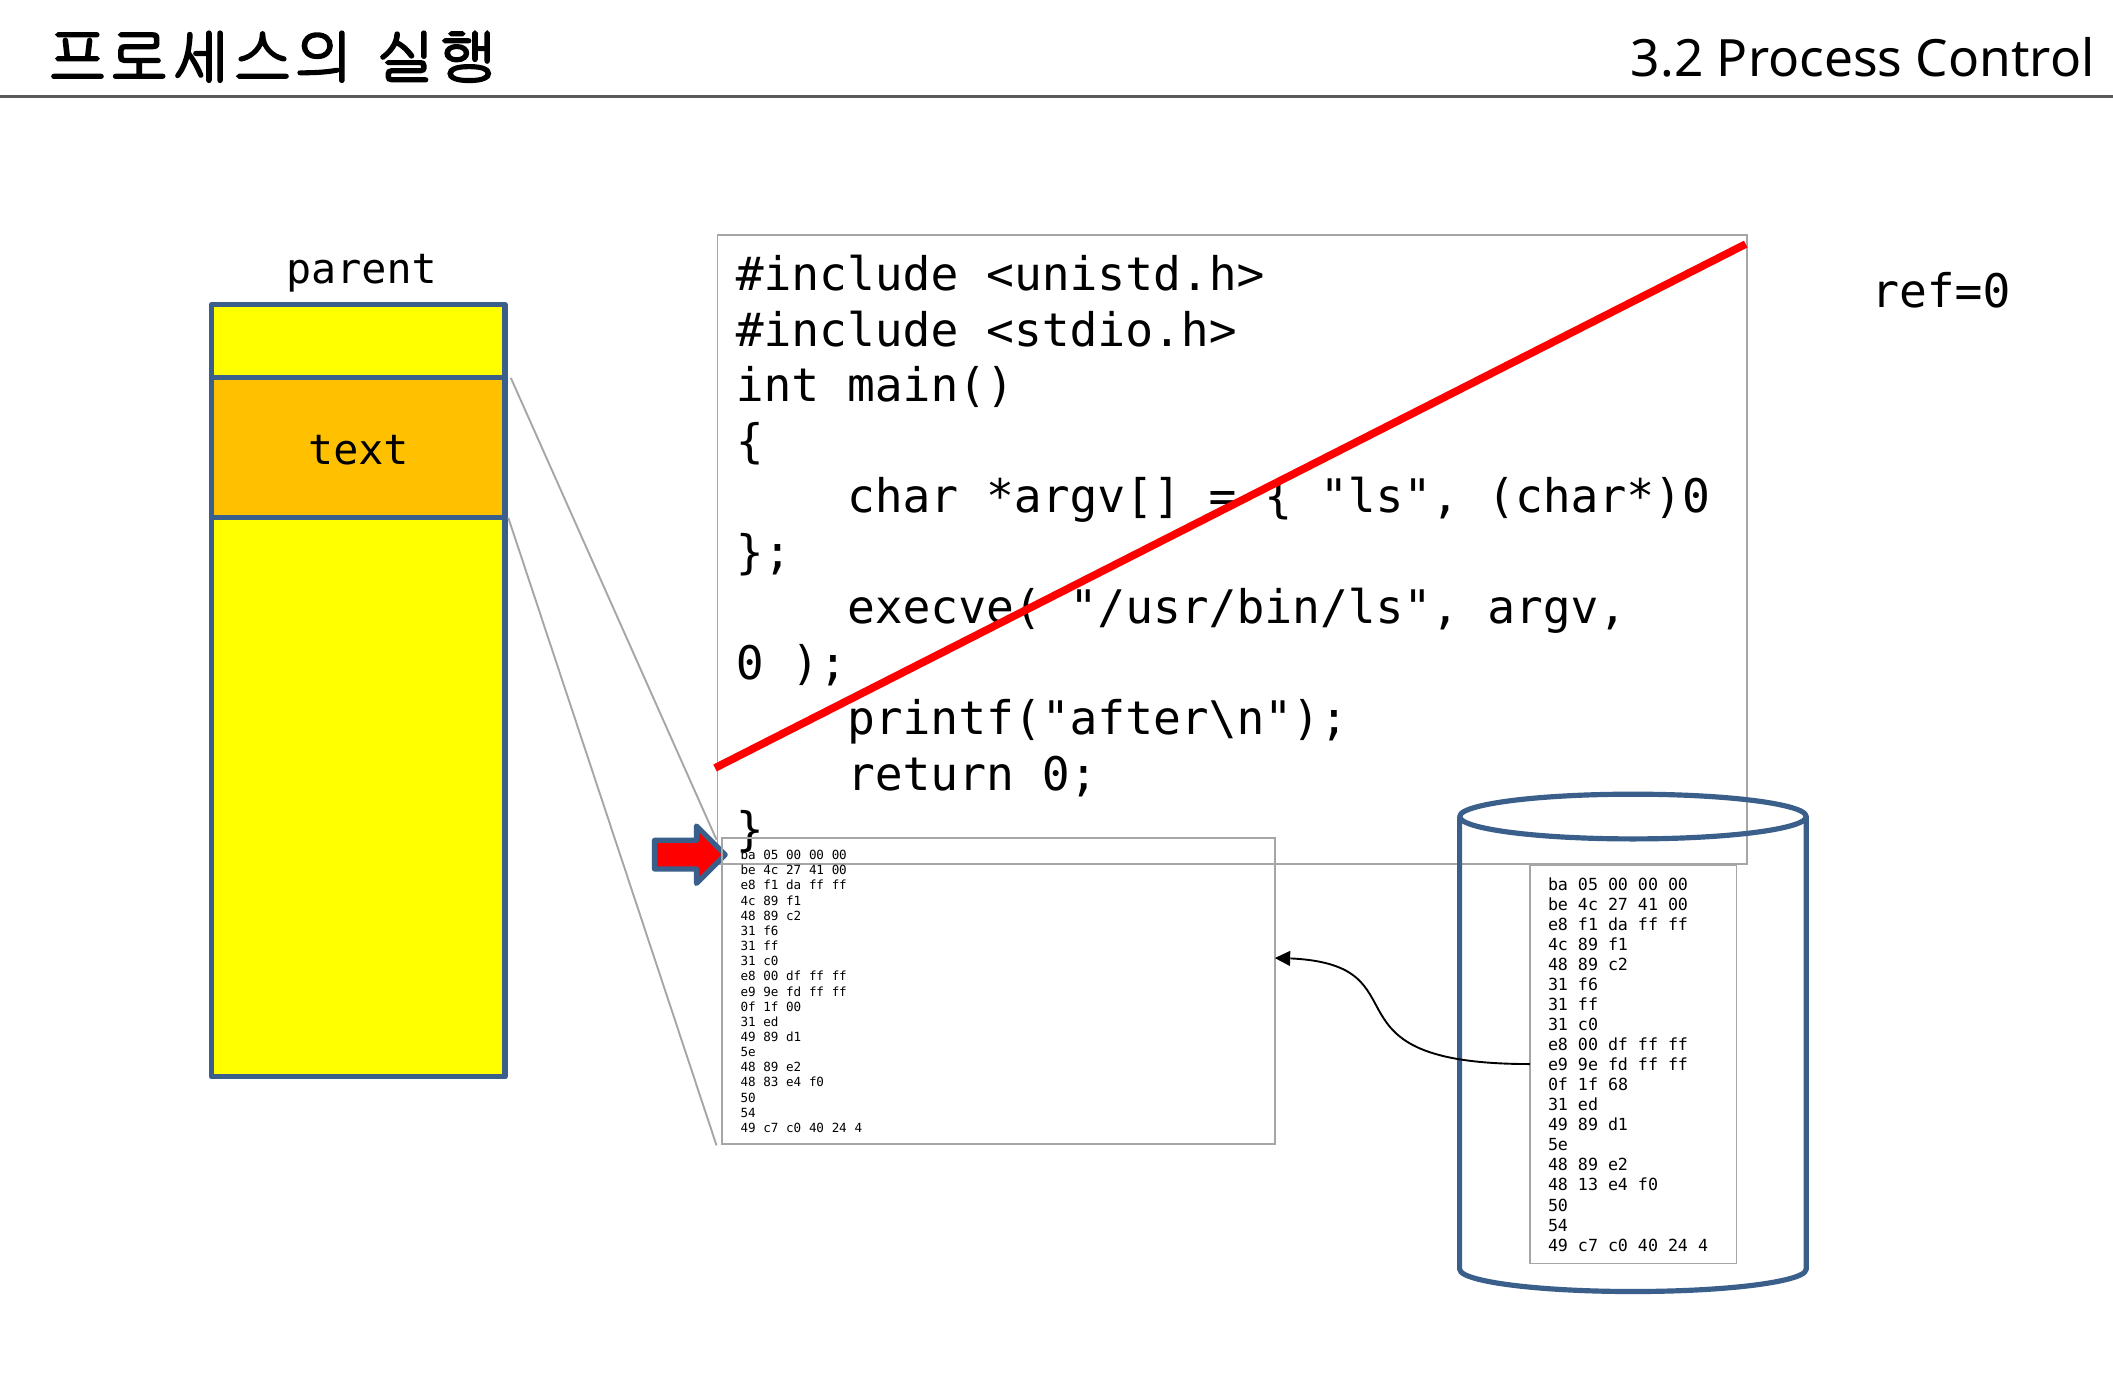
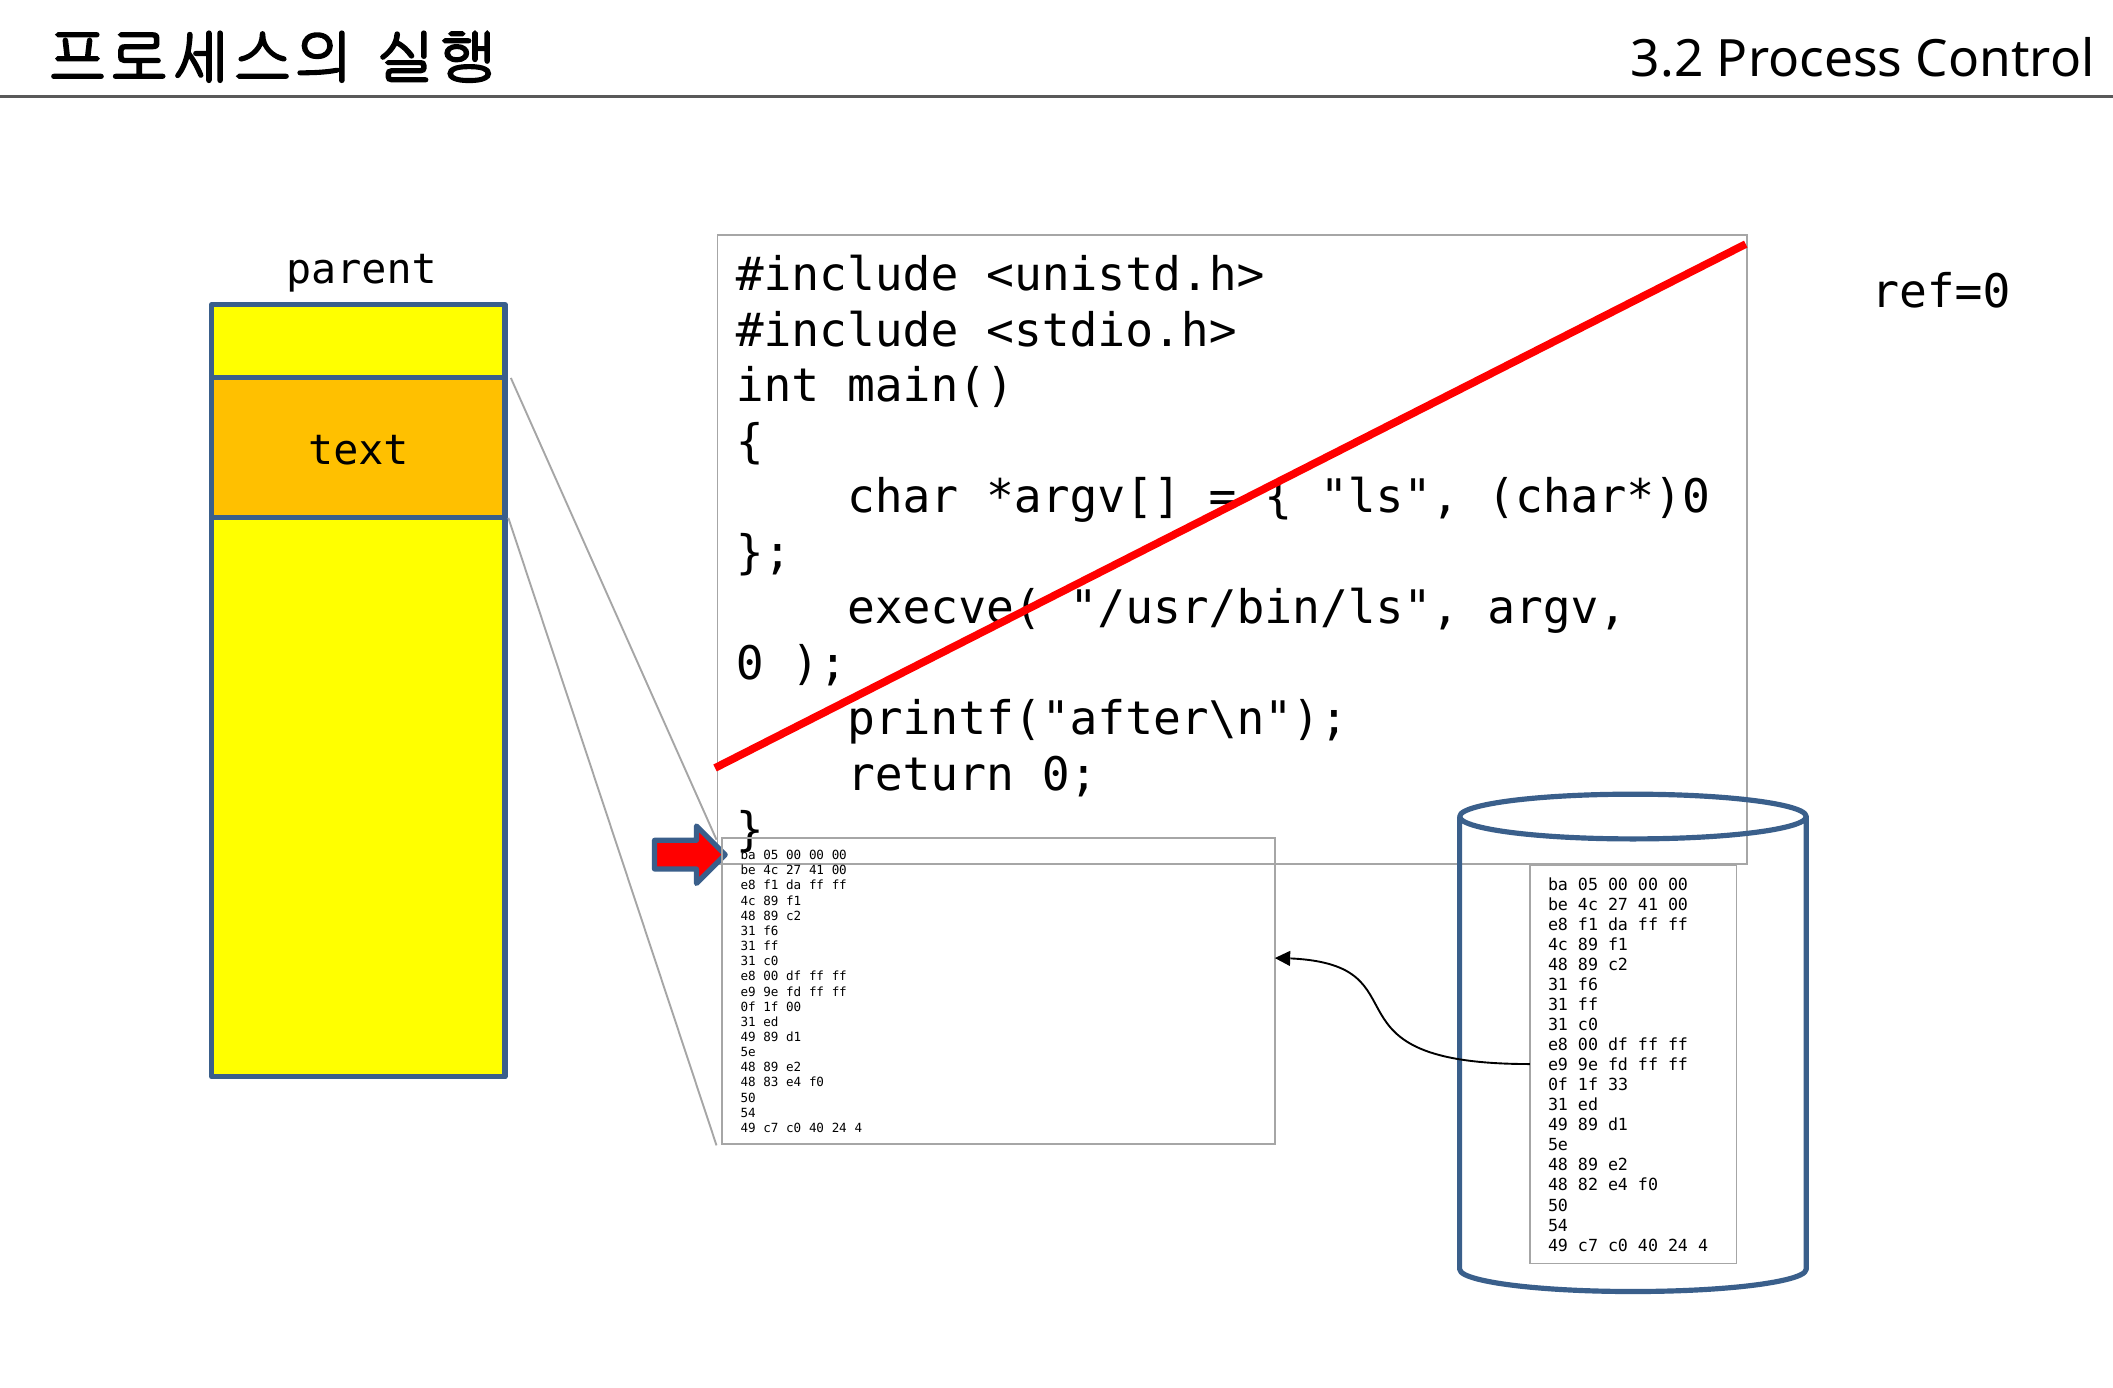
68: 68 -> 33
13: 13 -> 82
